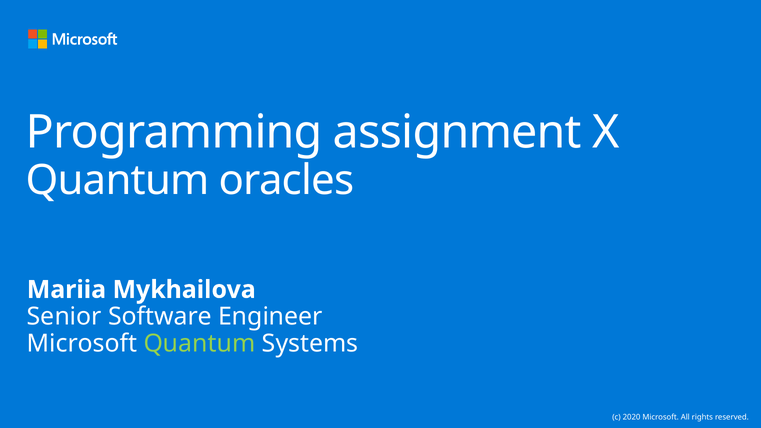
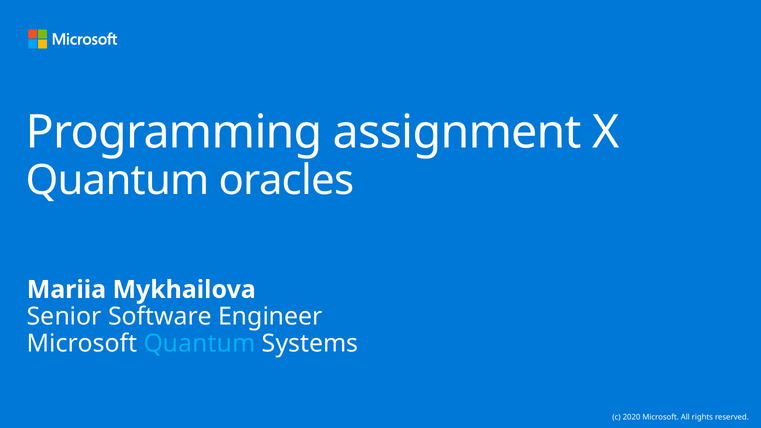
Quantum at (199, 343) colour: light green -> light blue
